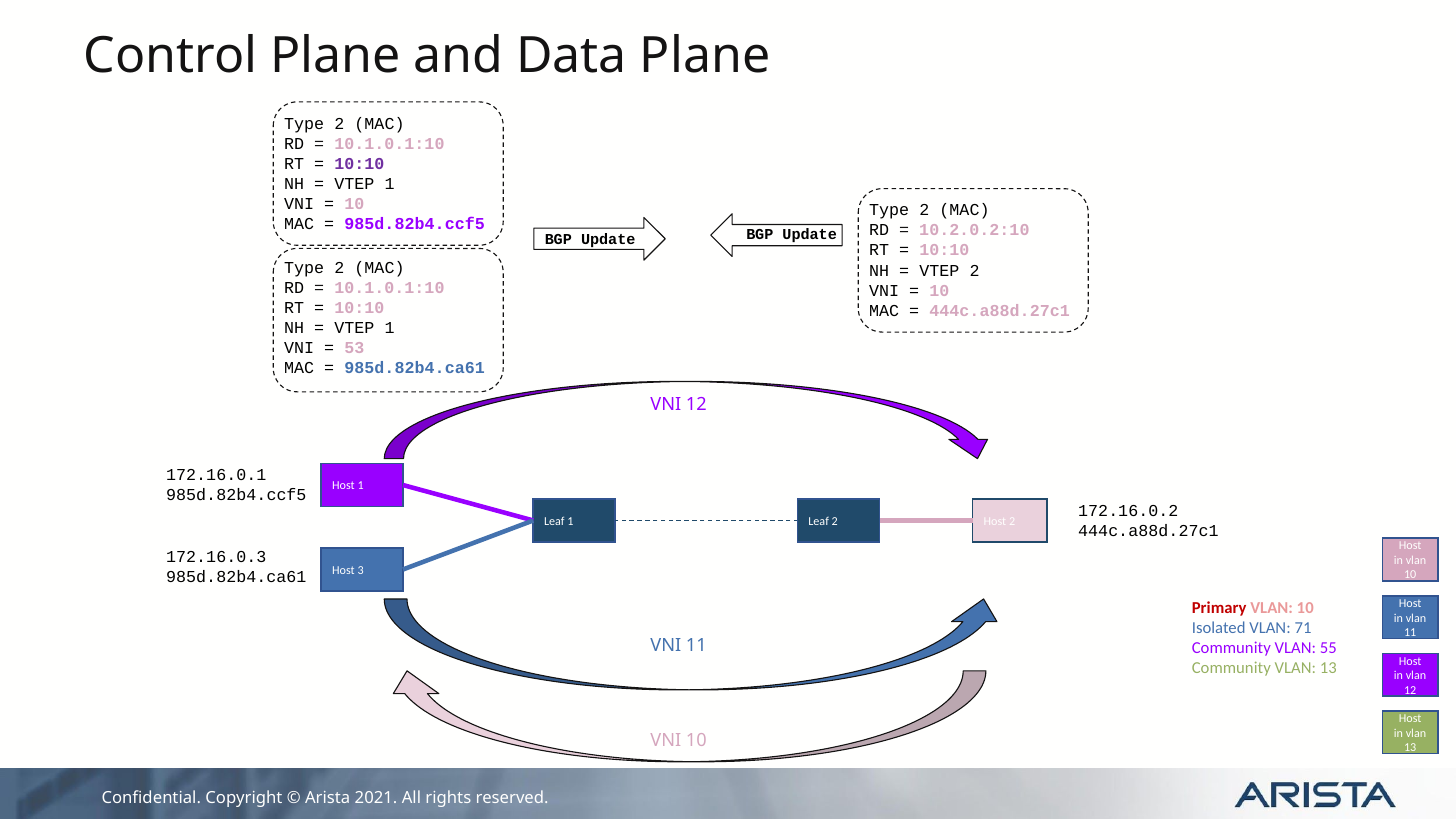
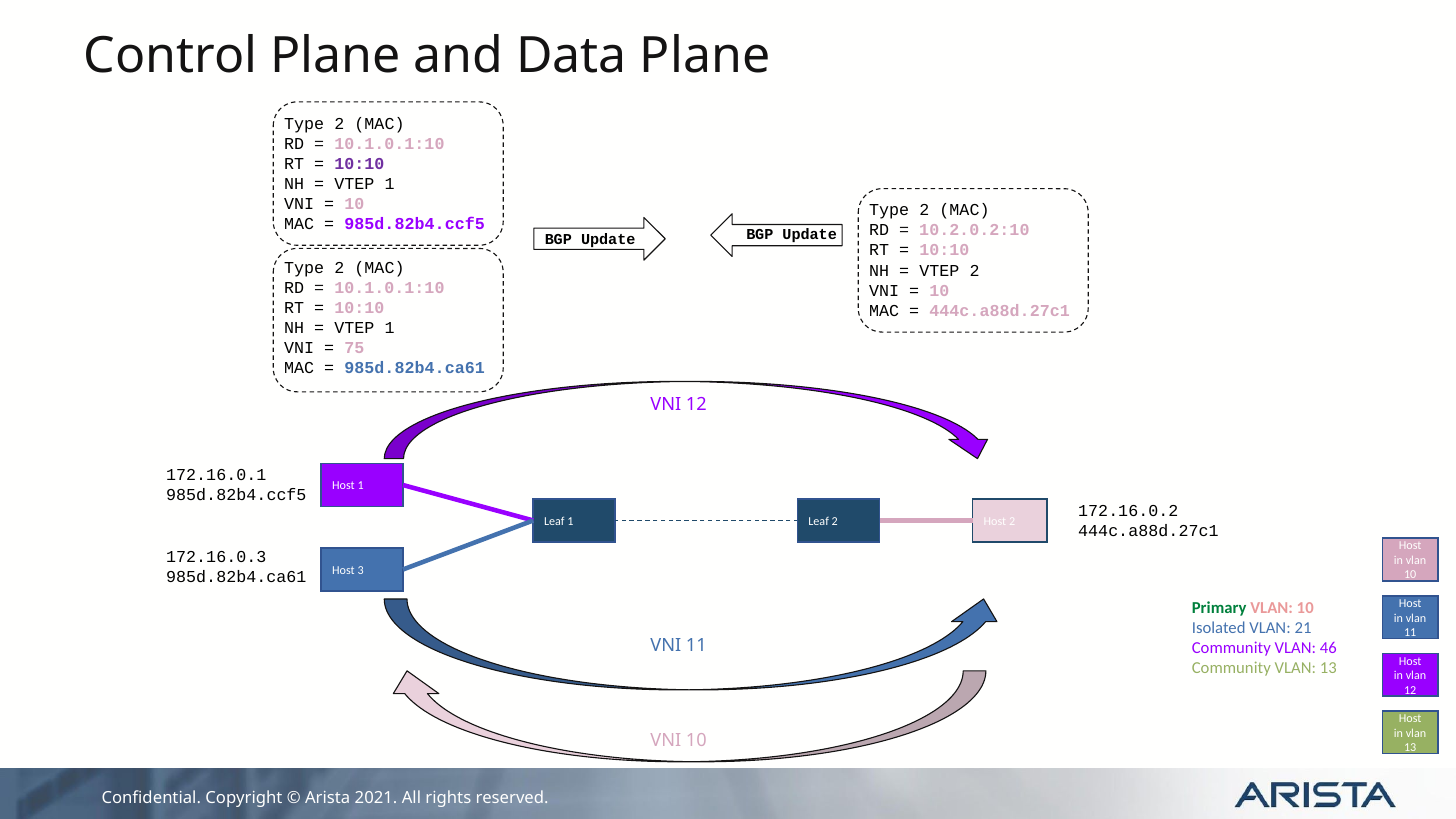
53: 53 -> 75
Primary colour: red -> green
71: 71 -> 21
55: 55 -> 46
